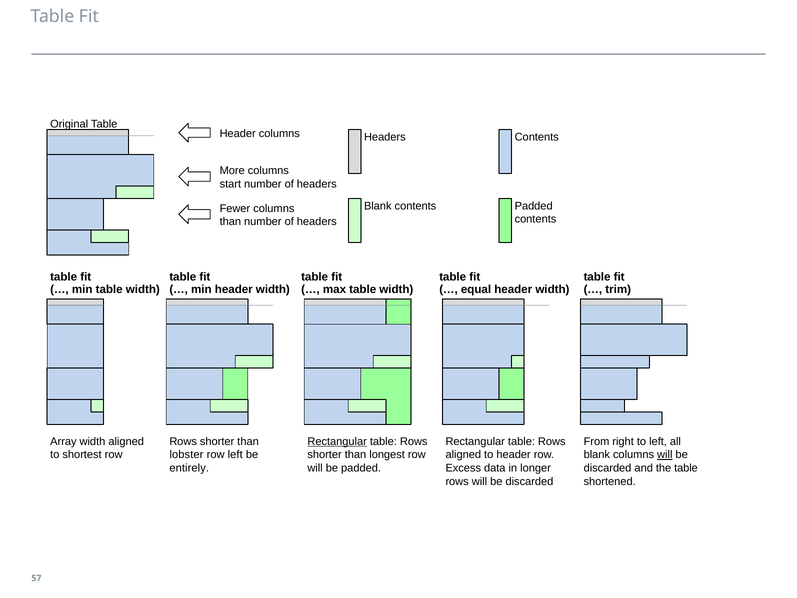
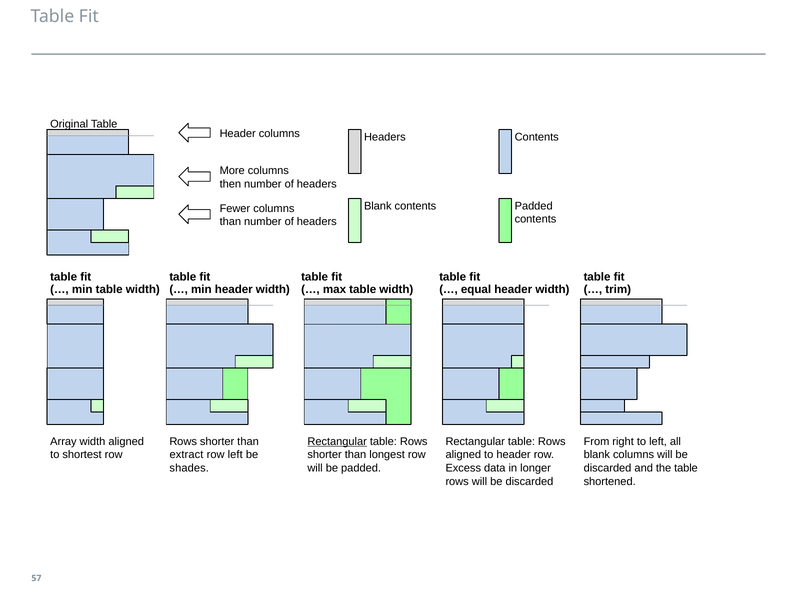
start: start -> then
lobster: lobster -> extract
will at (665, 455) underline: present -> none
entirely: entirely -> shades
